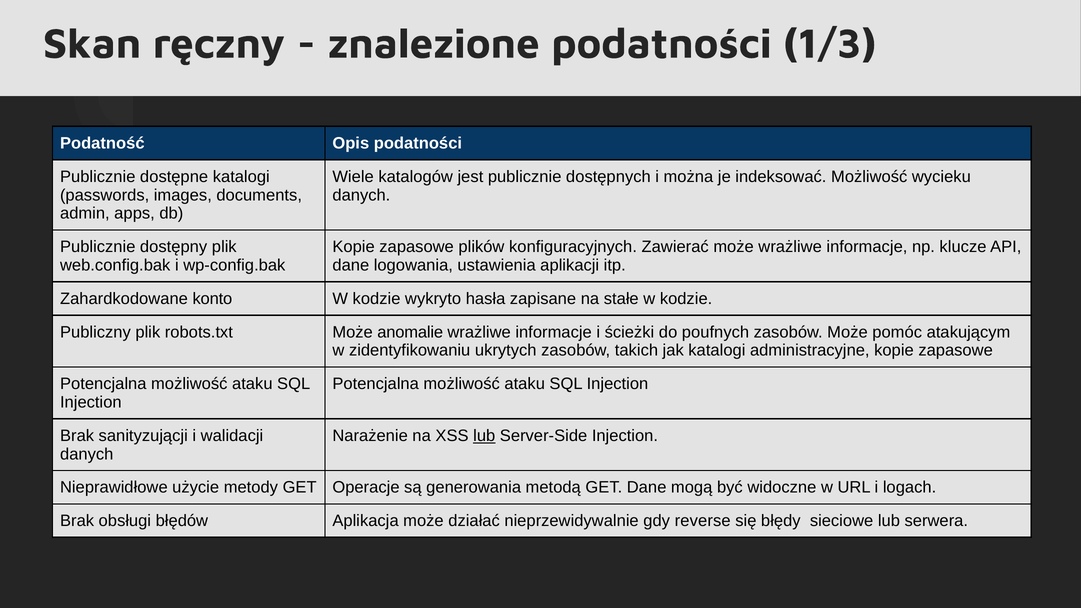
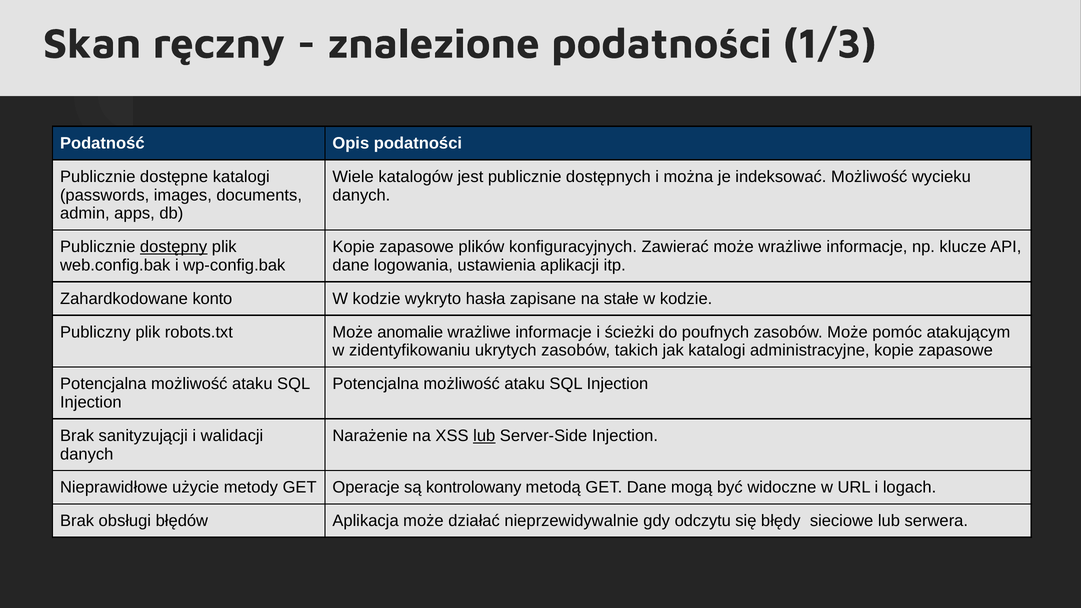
dostępny underline: none -> present
generowania: generowania -> kontrolowany
reverse: reverse -> odczytu
